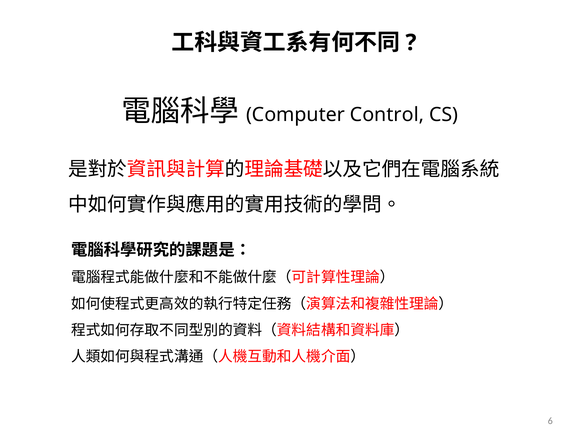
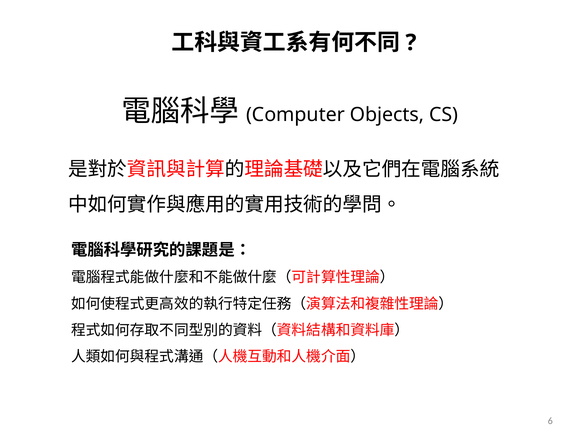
Control: Control -> Objects
